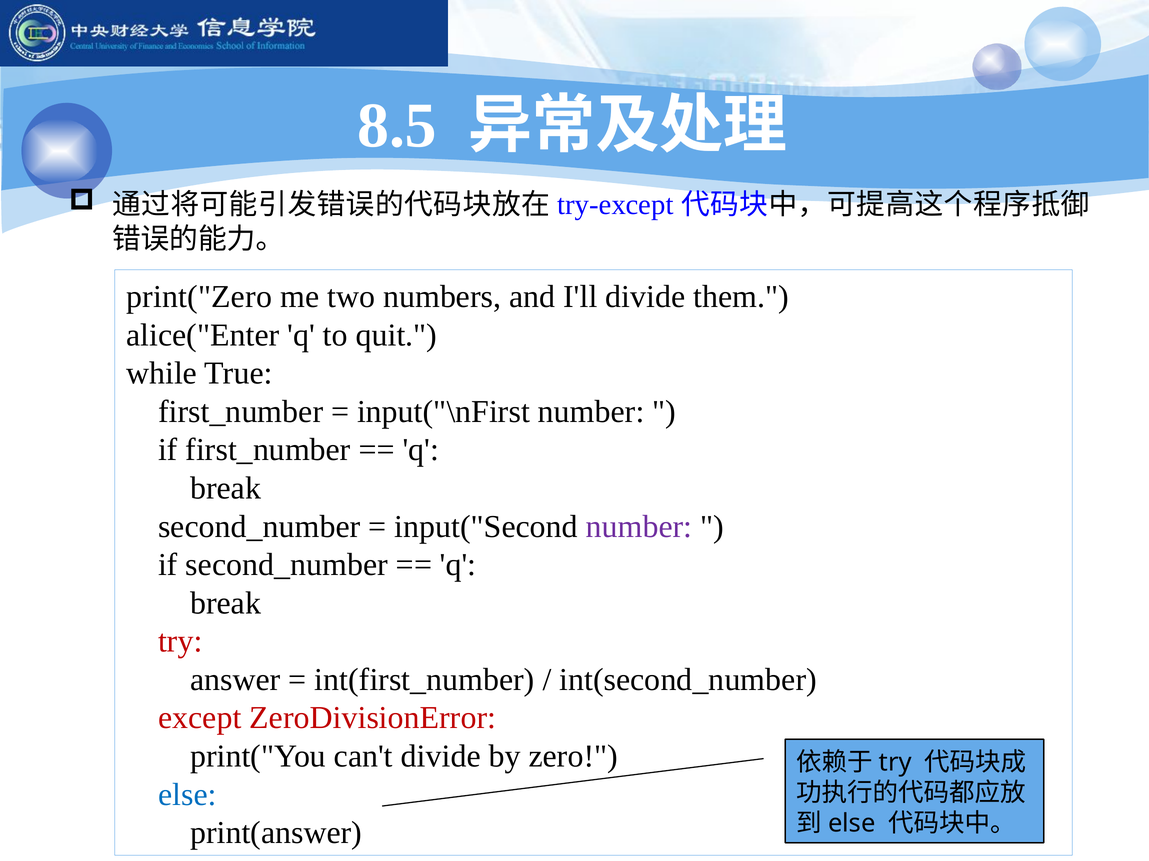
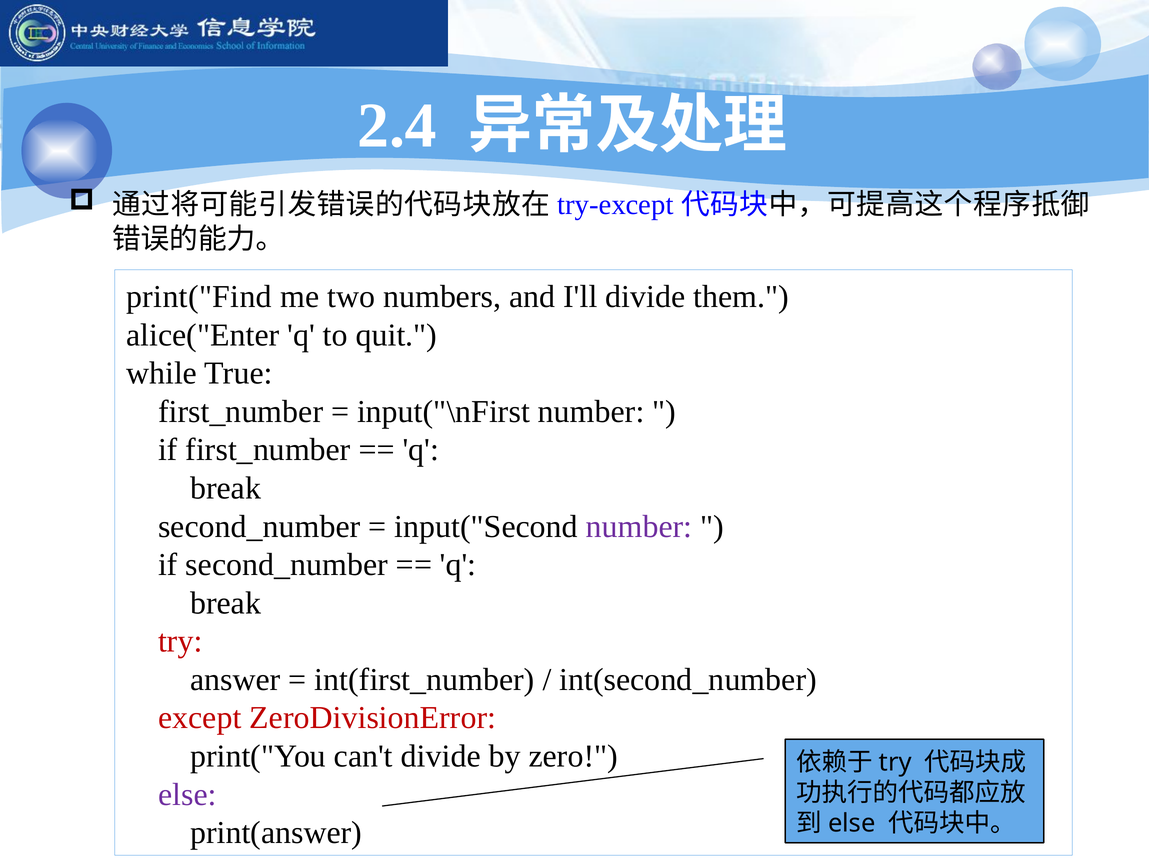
8.5: 8.5 -> 2.4
print("Zero: print("Zero -> print("Find
else colour: blue -> purple
